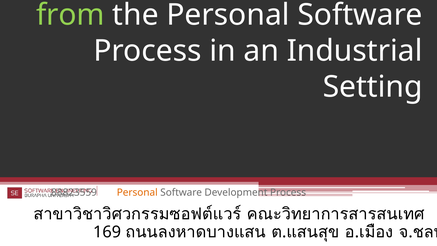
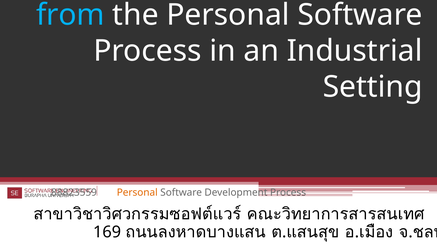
from colour: light green -> light blue
